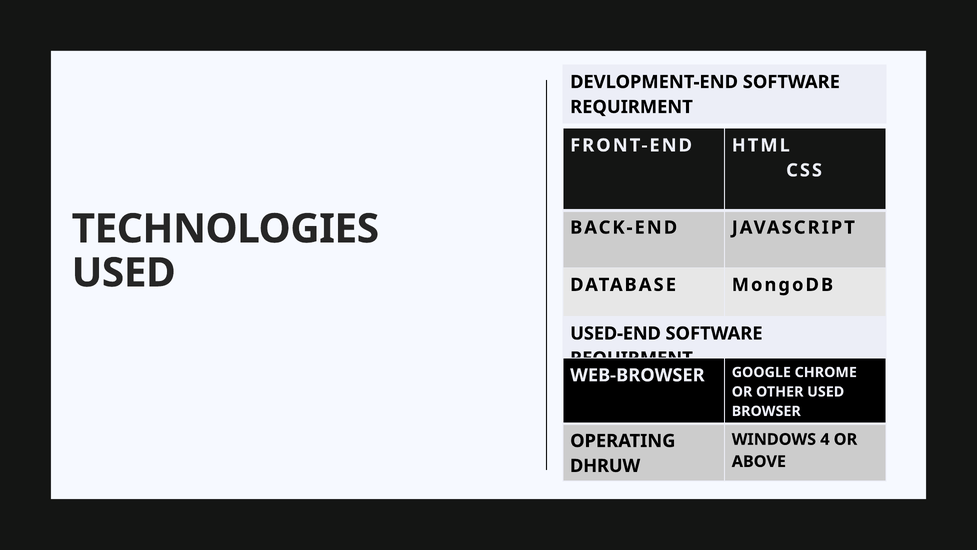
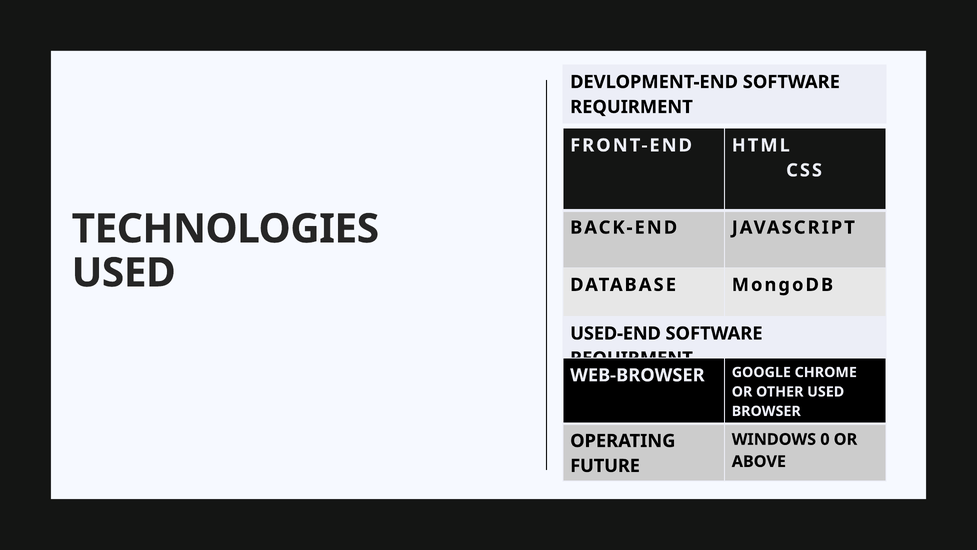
4: 4 -> 0
DHRUW: DHRUW -> FUTURE
